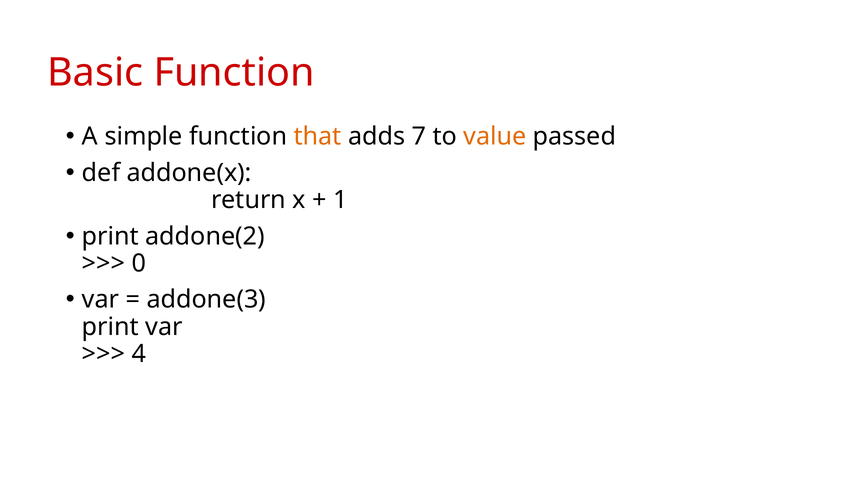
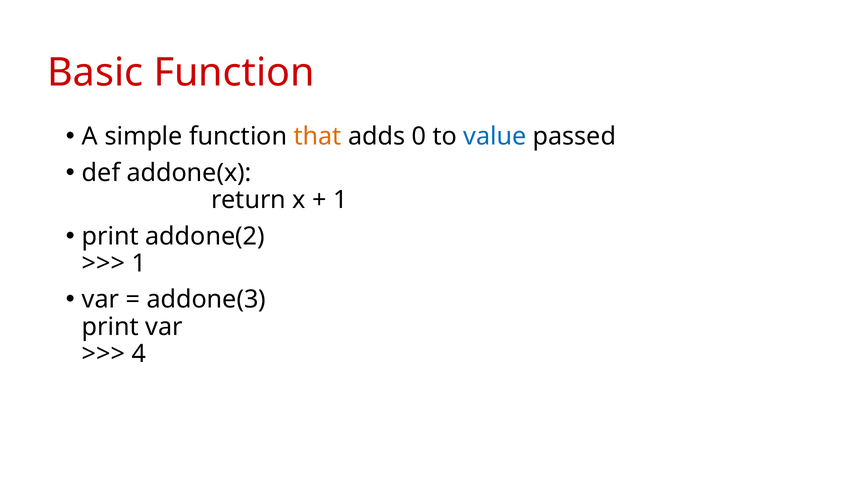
7: 7 -> 0
value colour: orange -> blue
0 at (139, 263): 0 -> 1
